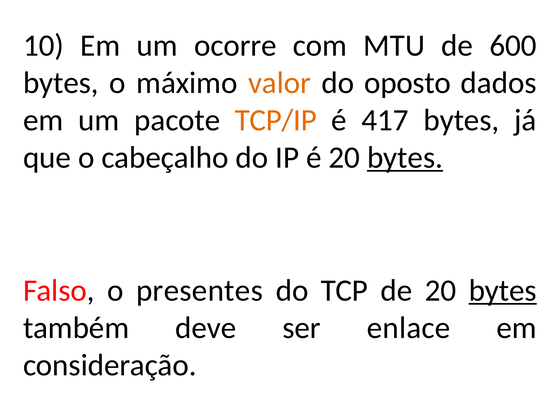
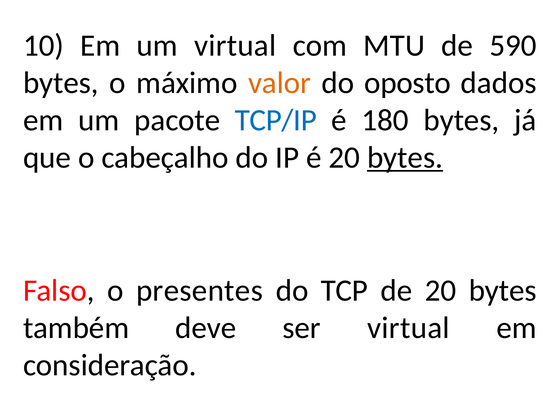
um ocorre: ocorre -> virtual
600: 600 -> 590
TCP/IP colour: orange -> blue
417: 417 -> 180
bytes at (503, 290) underline: present -> none
ser enlace: enlace -> virtual
